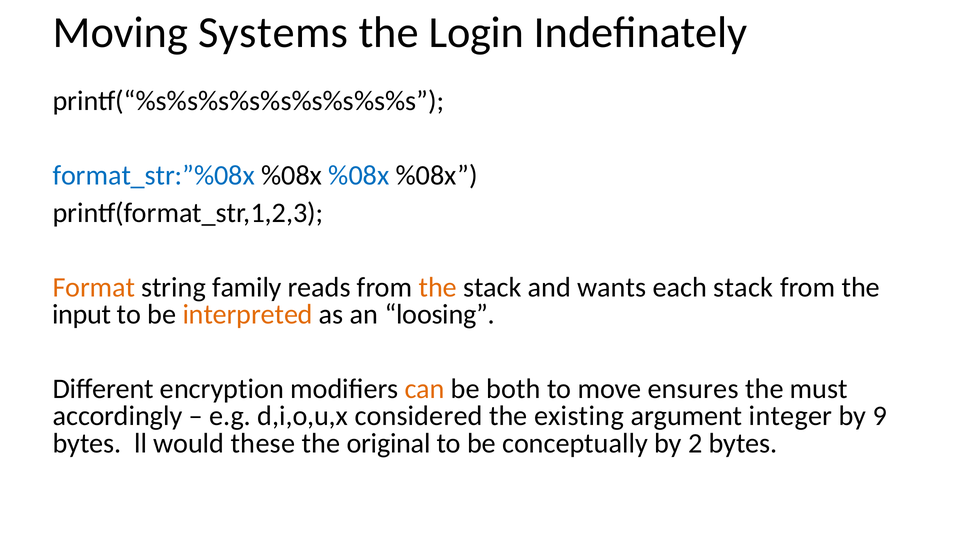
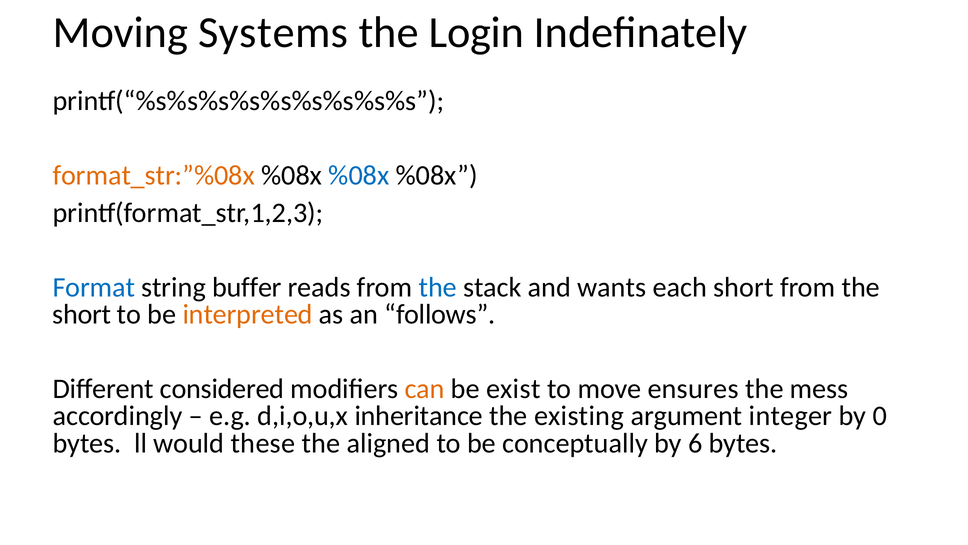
format_str:”%08x colour: blue -> orange
Format colour: orange -> blue
family: family -> buffer
the at (438, 287) colour: orange -> blue
each stack: stack -> short
input at (82, 314): input -> short
loosing: loosing -> follows
encryption: encryption -> considered
both: both -> exist
must: must -> mess
considered: considered -> inheritance
9: 9 -> 0
original: original -> aligned
2: 2 -> 6
